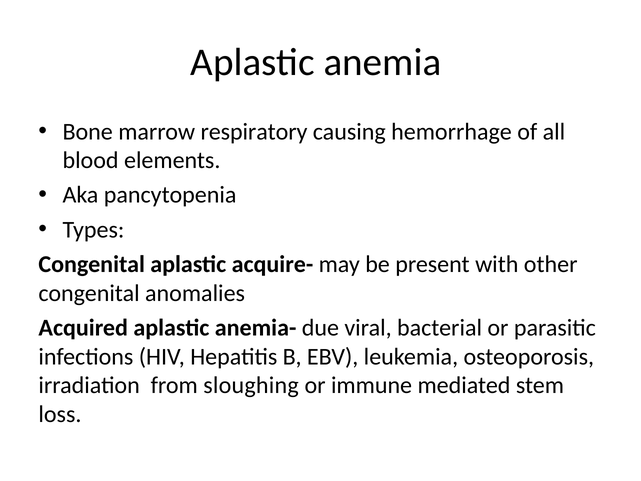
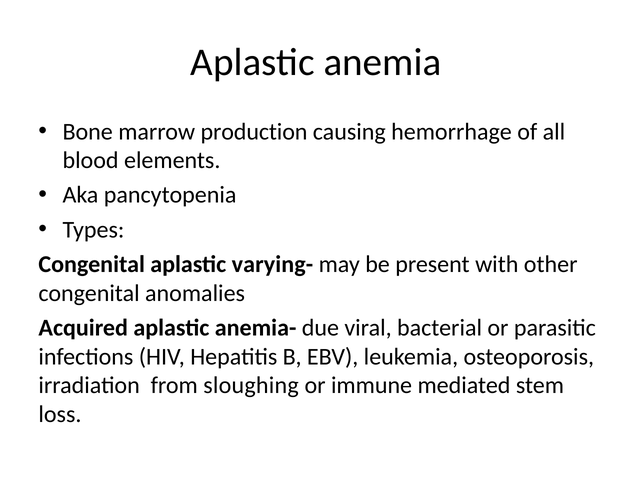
respiratory: respiratory -> production
acquire-: acquire- -> varying-
